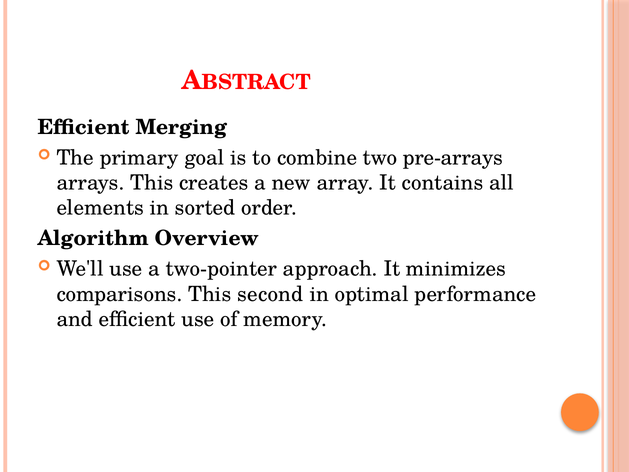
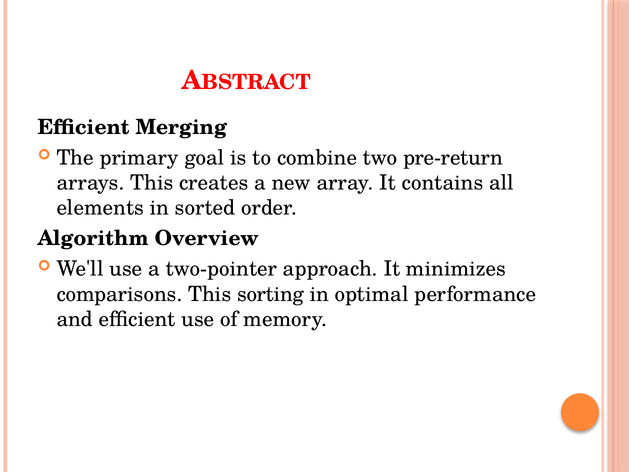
pre-arrays: pre-arrays -> pre-return
second: second -> sorting
